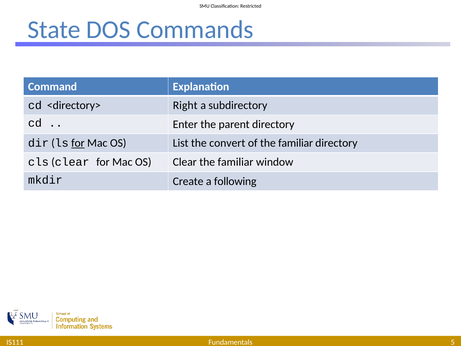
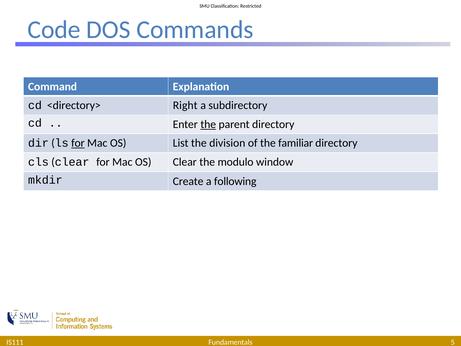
State: State -> Code
the at (208, 124) underline: none -> present
convert: convert -> division
Clear the familiar: familiar -> modulo
